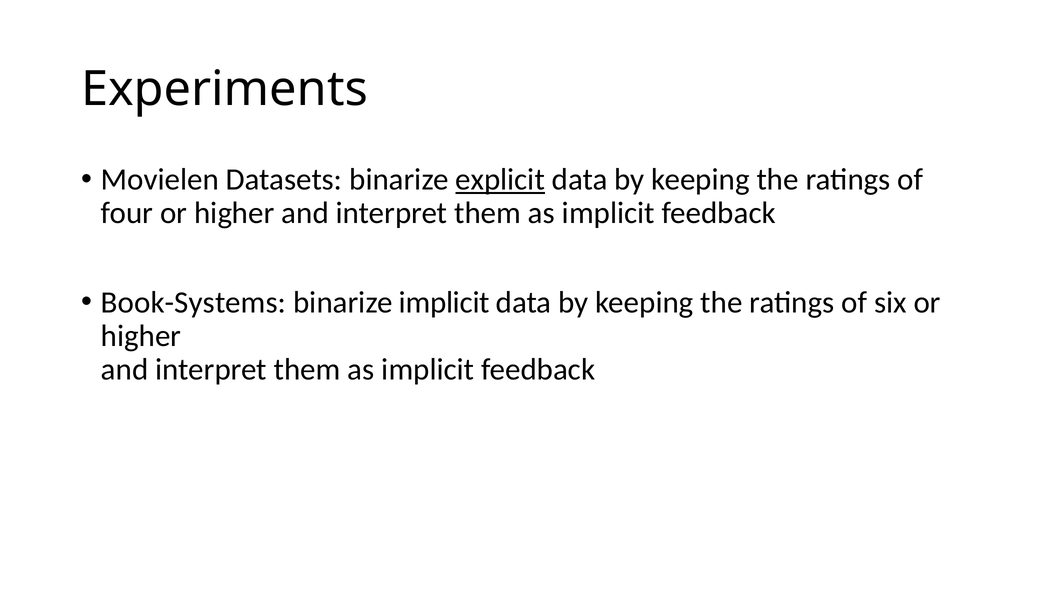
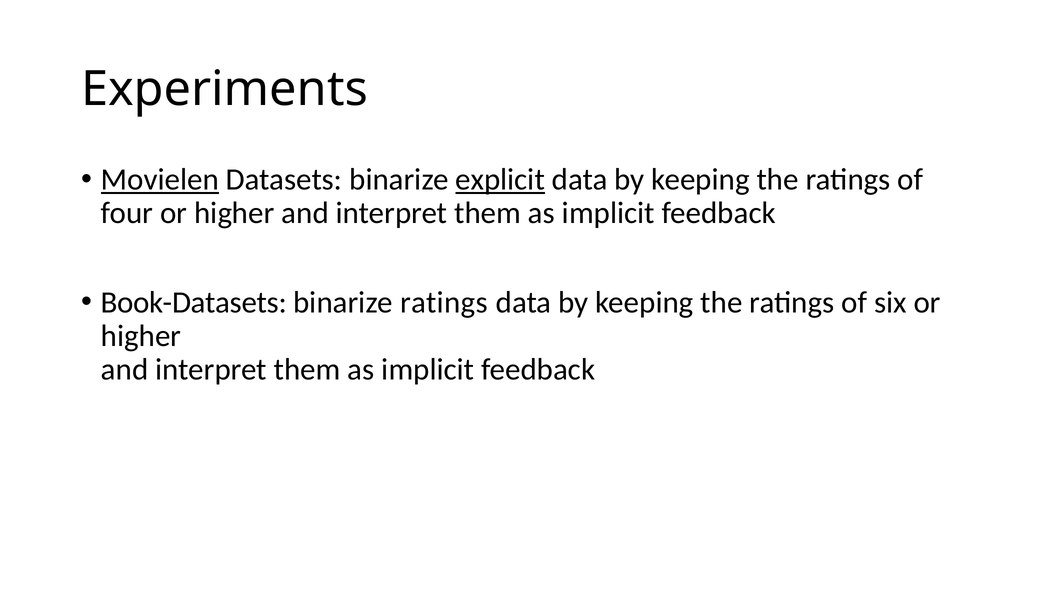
Movielen underline: none -> present
Book-Systems: Book-Systems -> Book-Datasets
binarize implicit: implicit -> ratings
